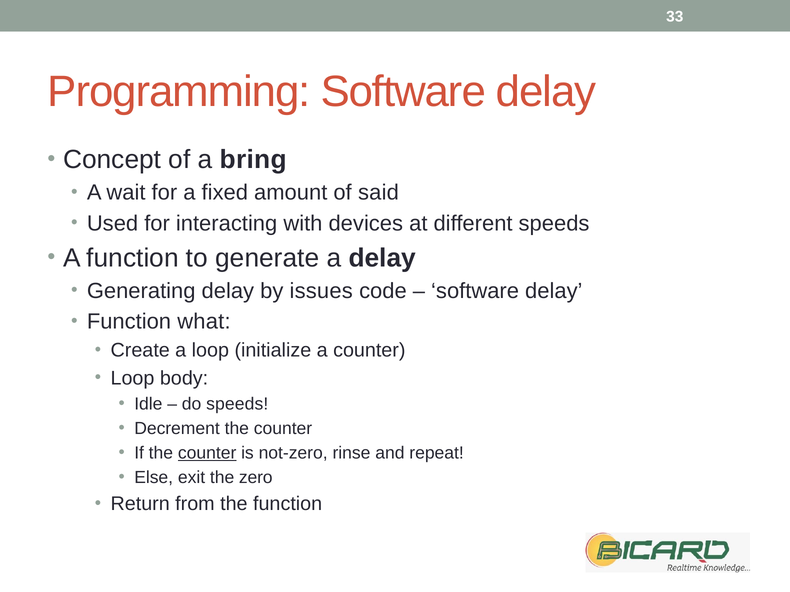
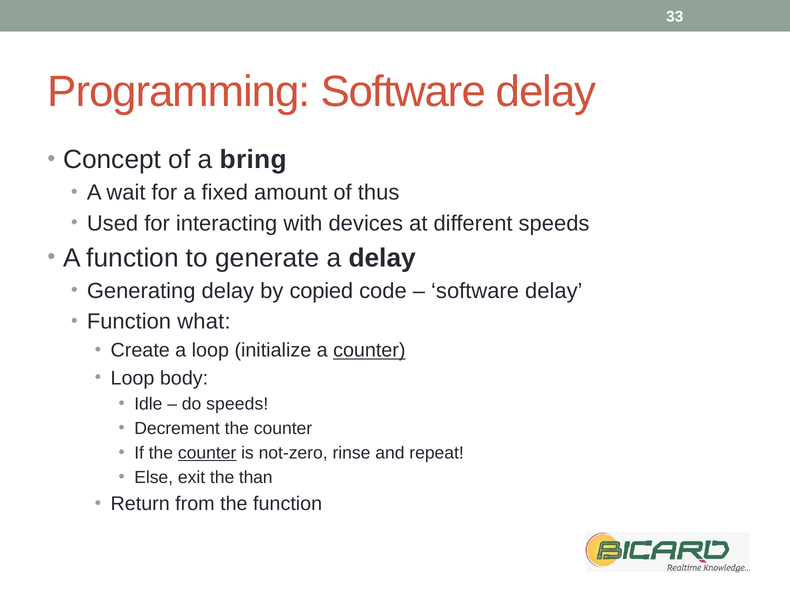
said: said -> thus
issues: issues -> copied
counter at (369, 351) underline: none -> present
zero: zero -> than
